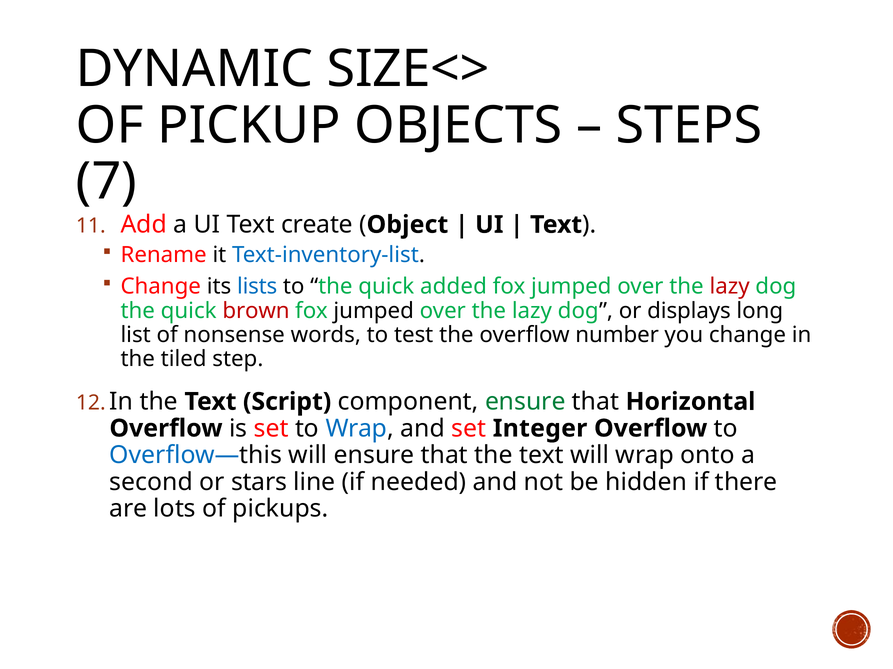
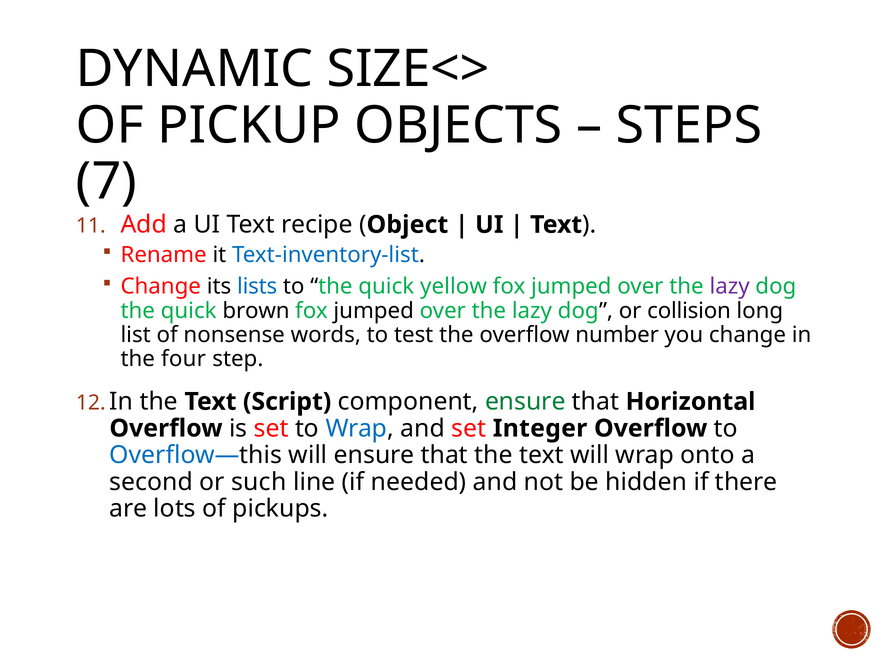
create: create -> recipe
added: added -> yellow
lazy at (730, 287) colour: red -> purple
brown colour: red -> black
displays: displays -> collision
tiled: tiled -> four
stars: stars -> such
